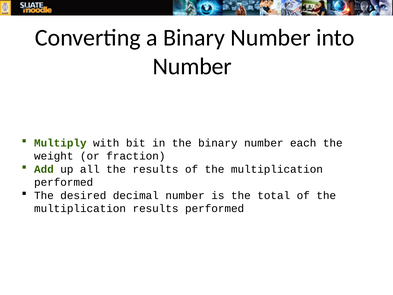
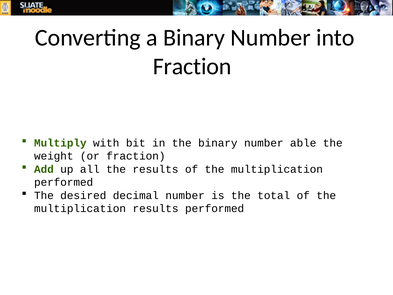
Number at (192, 66): Number -> Fraction
each: each -> able
